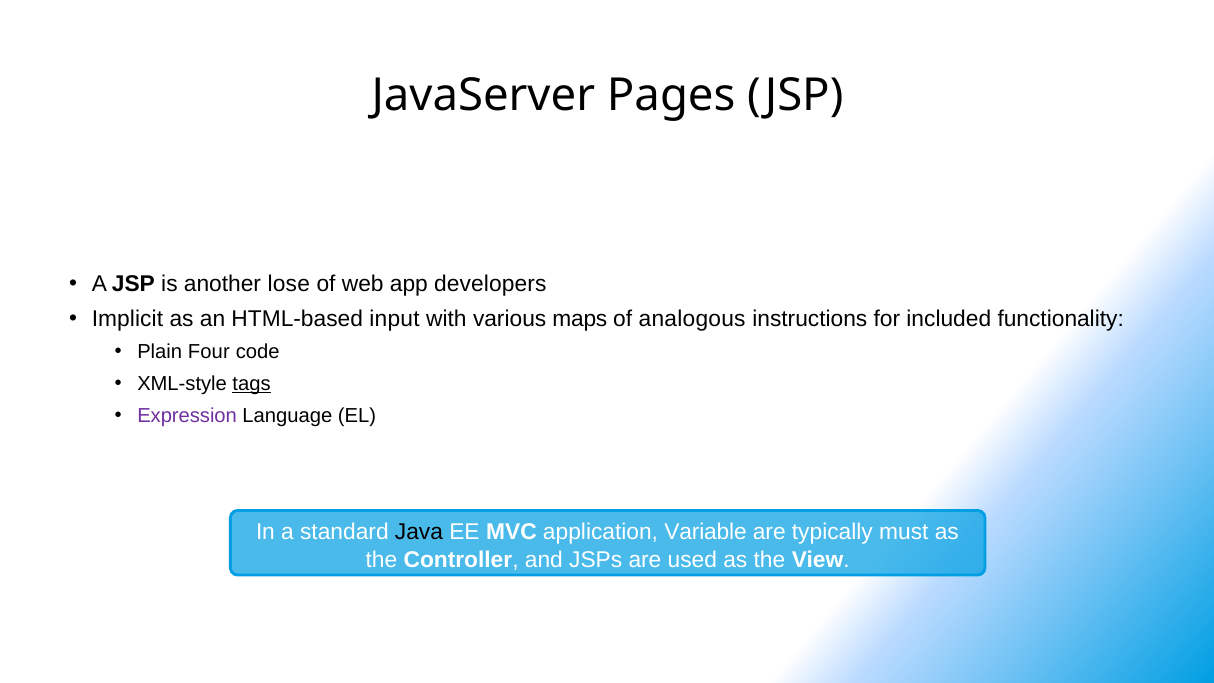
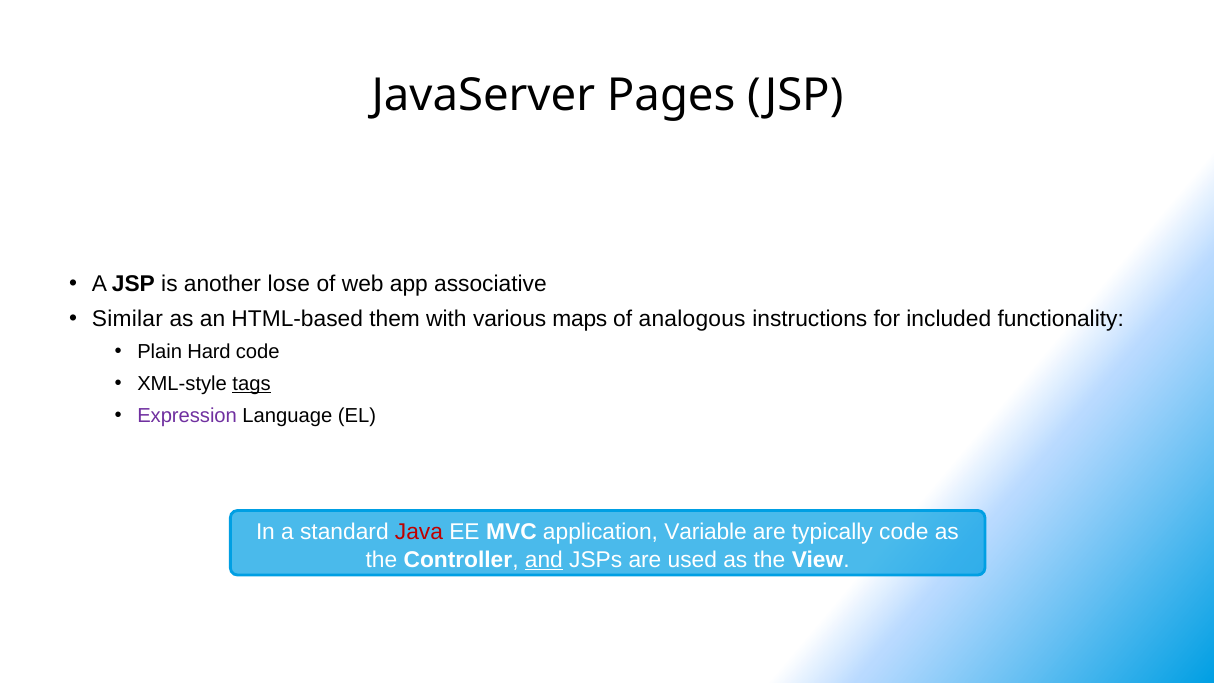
developers: developers -> associative
Implicit: Implicit -> Similar
input: input -> them
Four: Four -> Hard
Java colour: black -> red
typically must: must -> code
and underline: none -> present
